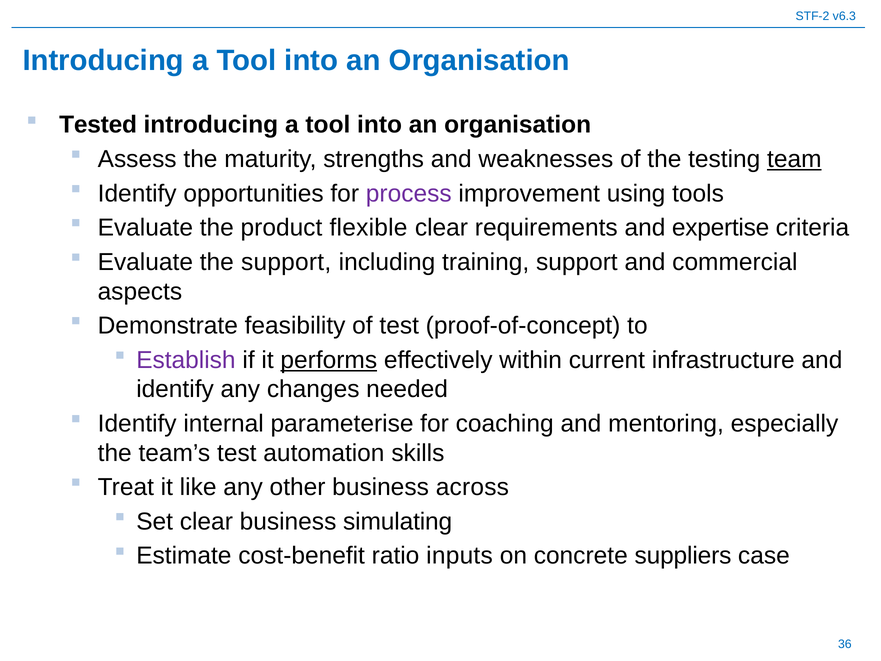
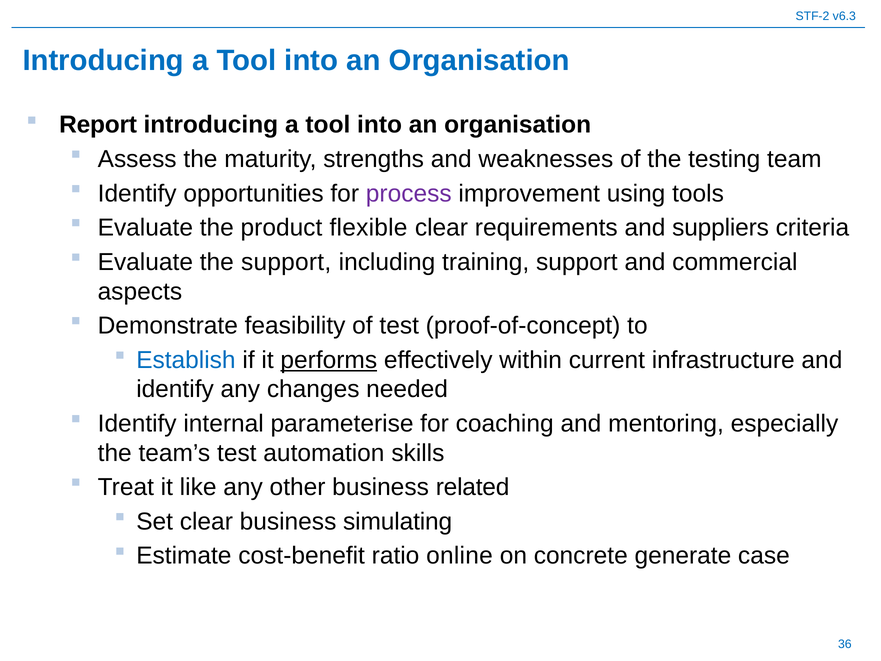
Tested: Tested -> Report
team underline: present -> none
expertise: expertise -> suppliers
Establish colour: purple -> blue
across: across -> related
inputs: inputs -> online
suppliers: suppliers -> generate
